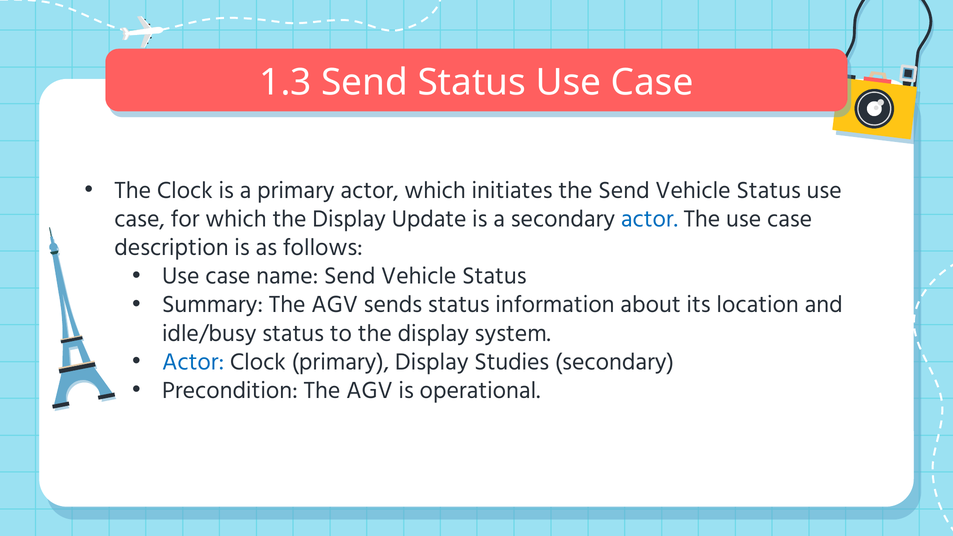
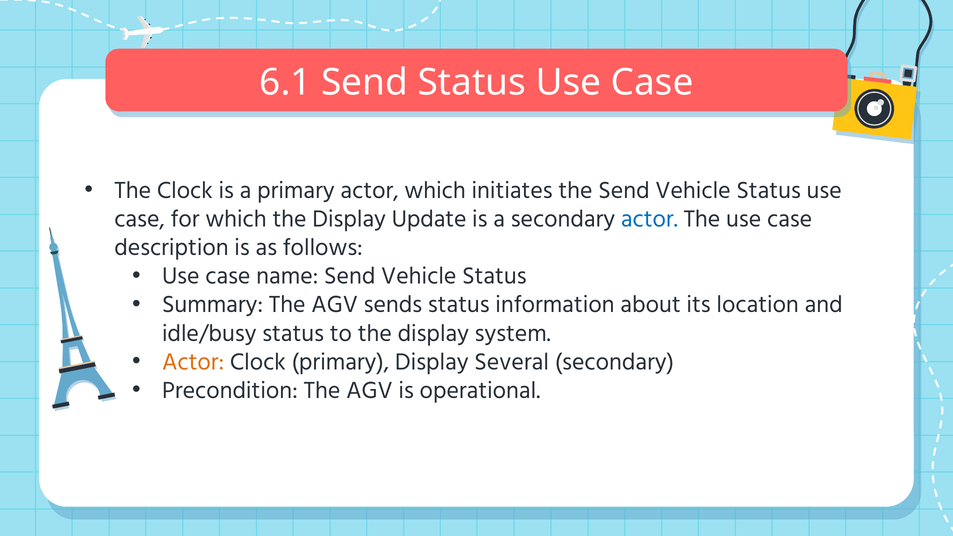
1.3: 1.3 -> 6.1
Actor at (193, 362) colour: blue -> orange
Studies: Studies -> Several
